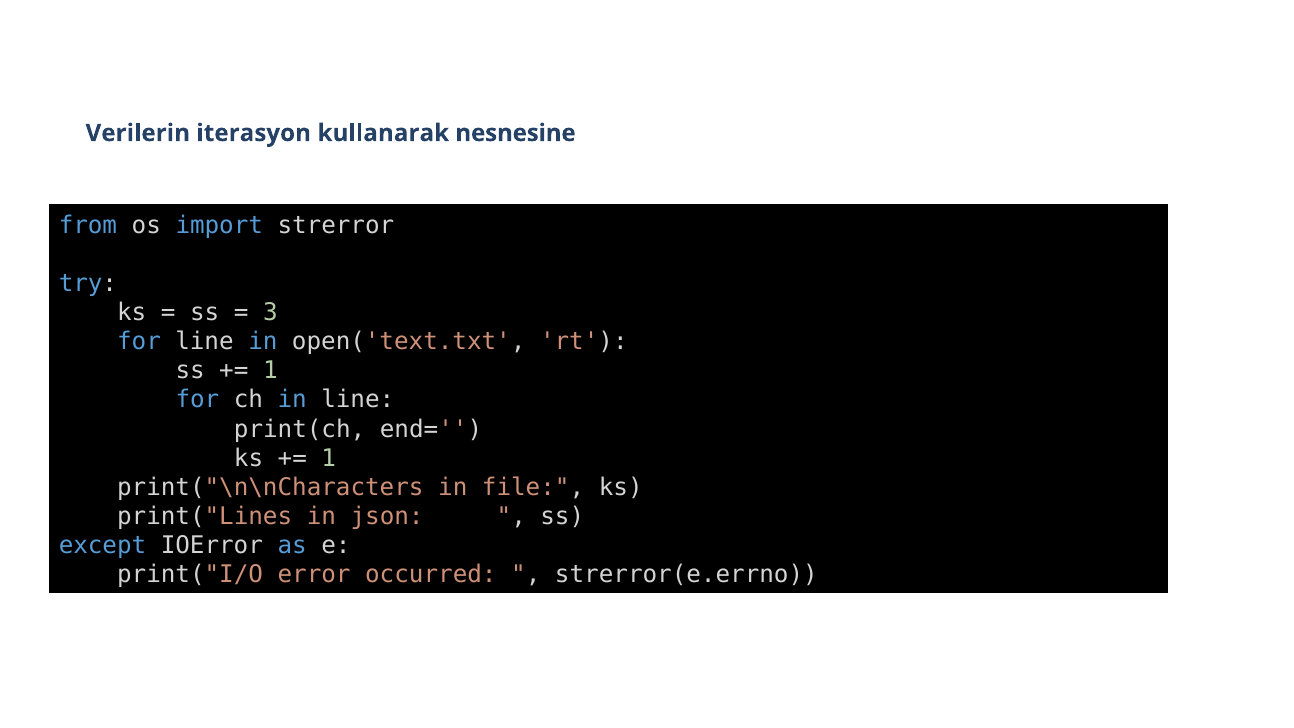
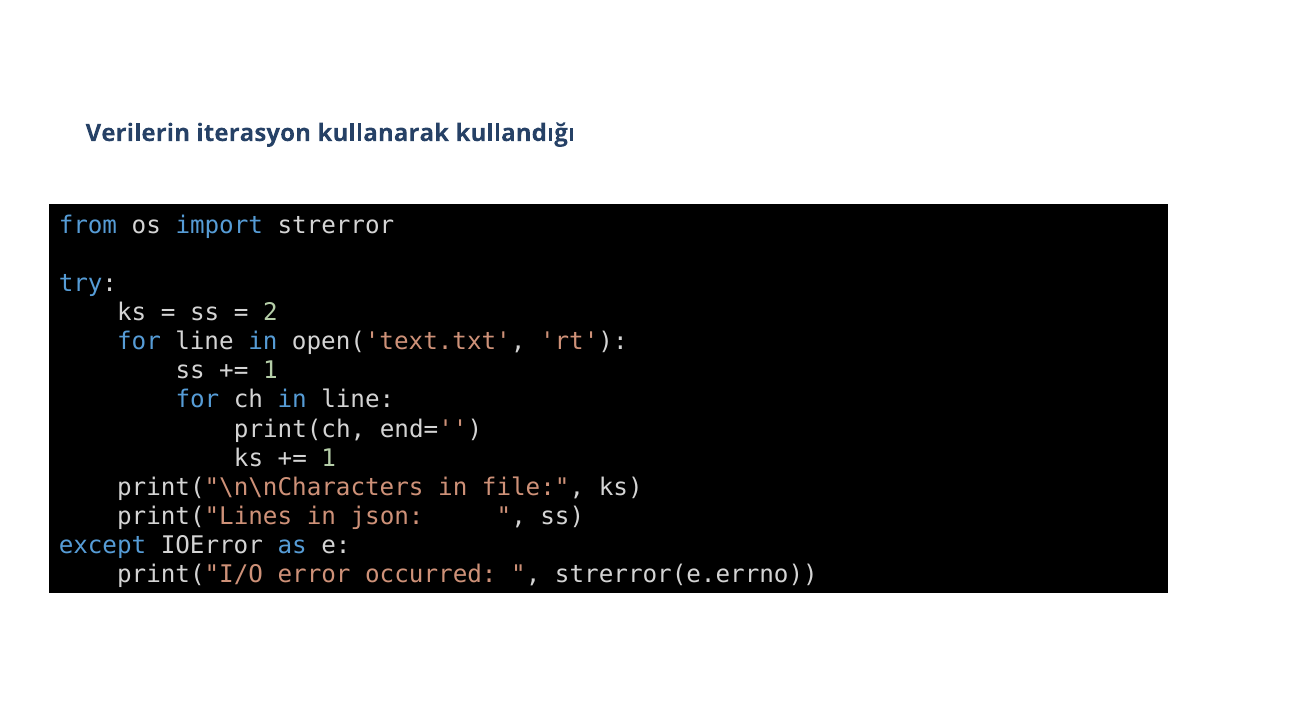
nesnesine: nesnesine -> kullandığı
3: 3 -> 2
